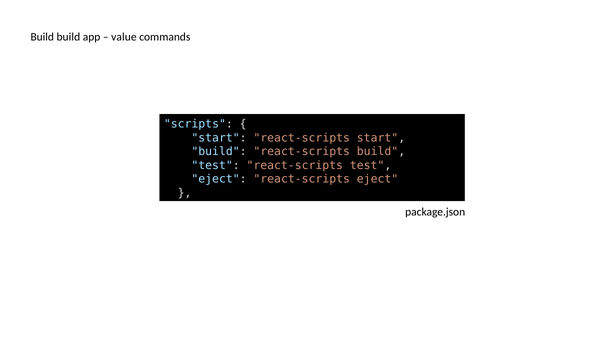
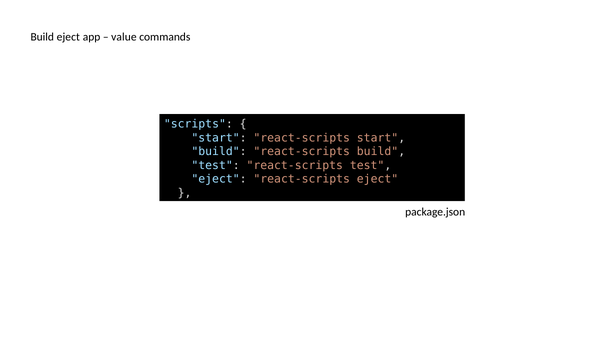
Build build: build -> eject
